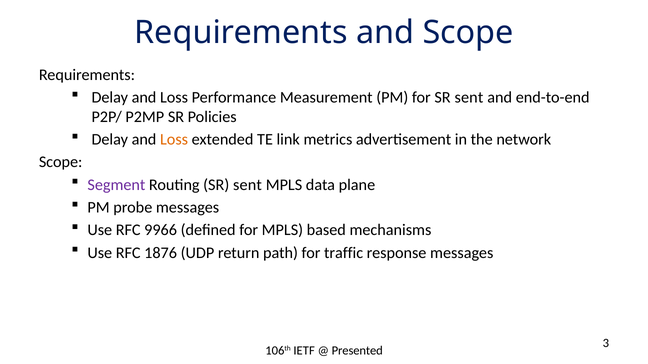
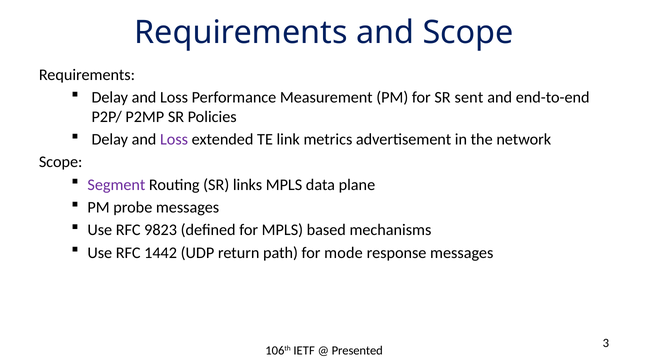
Loss at (174, 140) colour: orange -> purple
Routing SR sent: sent -> links
9966: 9966 -> 9823
1876: 1876 -> 1442
traffic: traffic -> mode
